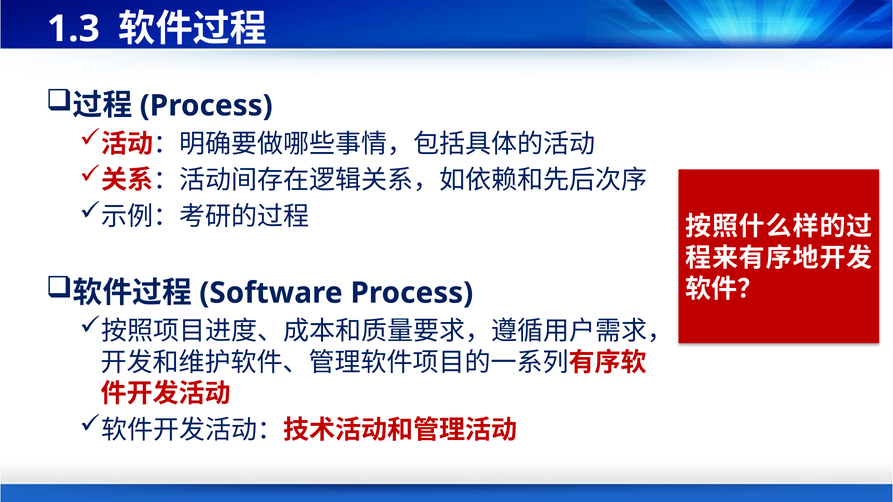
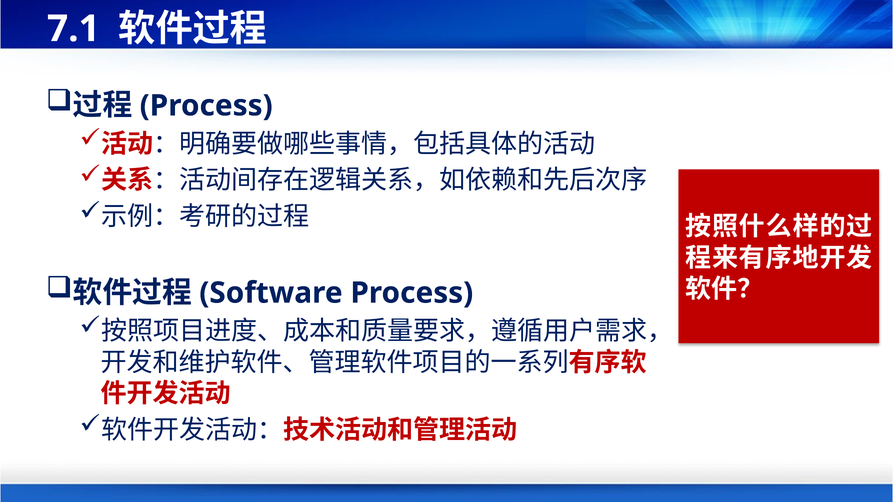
1.3: 1.3 -> 7.1
